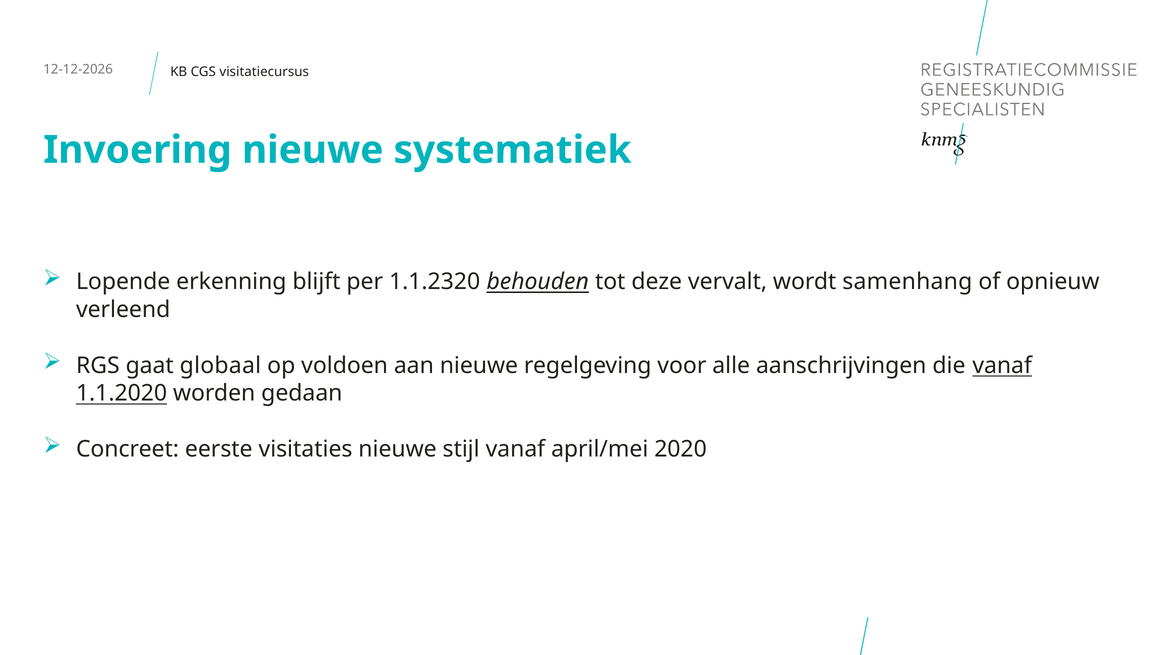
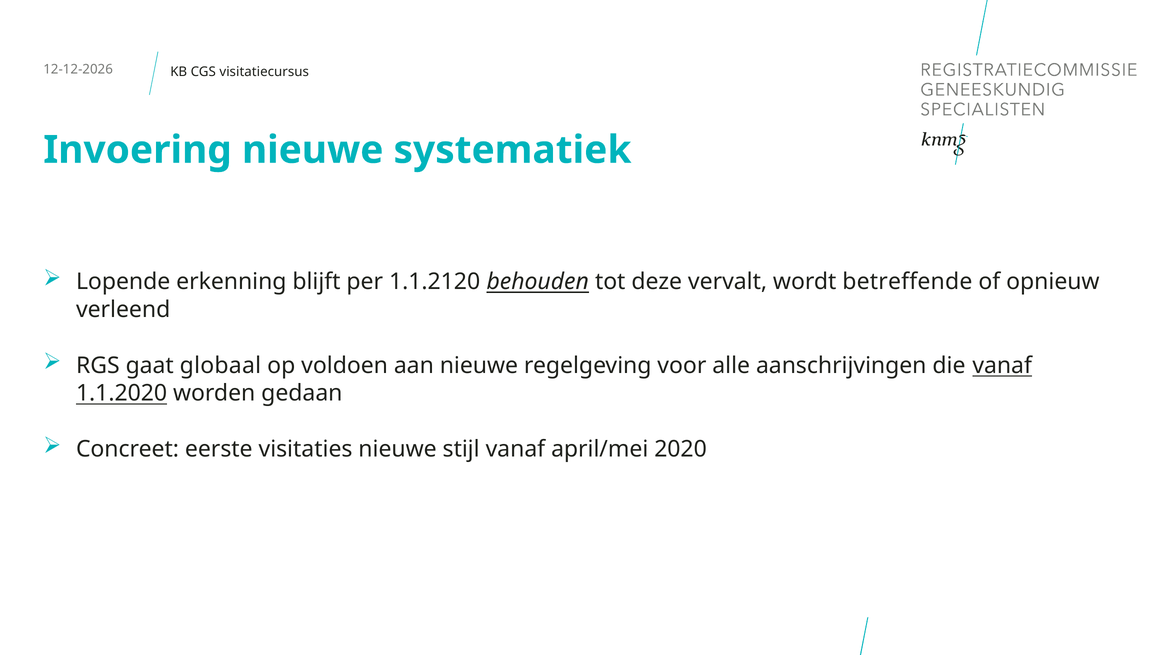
1.1.2320: 1.1.2320 -> 1.1.2120
samenhang: samenhang -> betreffende
